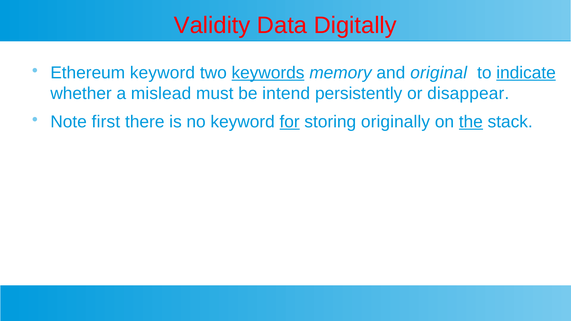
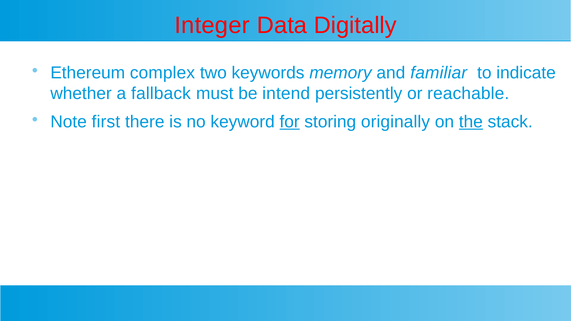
Validity: Validity -> Integer
Ethereum keyword: keyword -> complex
keywords underline: present -> none
original: original -> familiar
indicate underline: present -> none
mislead: mislead -> fallback
disappear: disappear -> reachable
